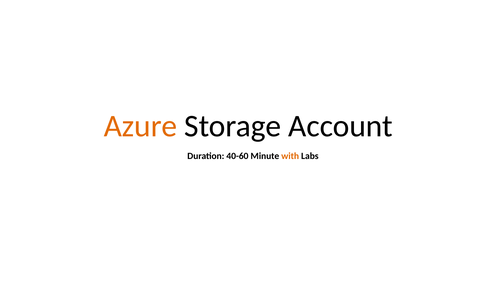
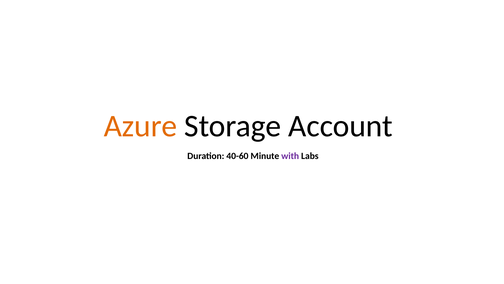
with colour: orange -> purple
